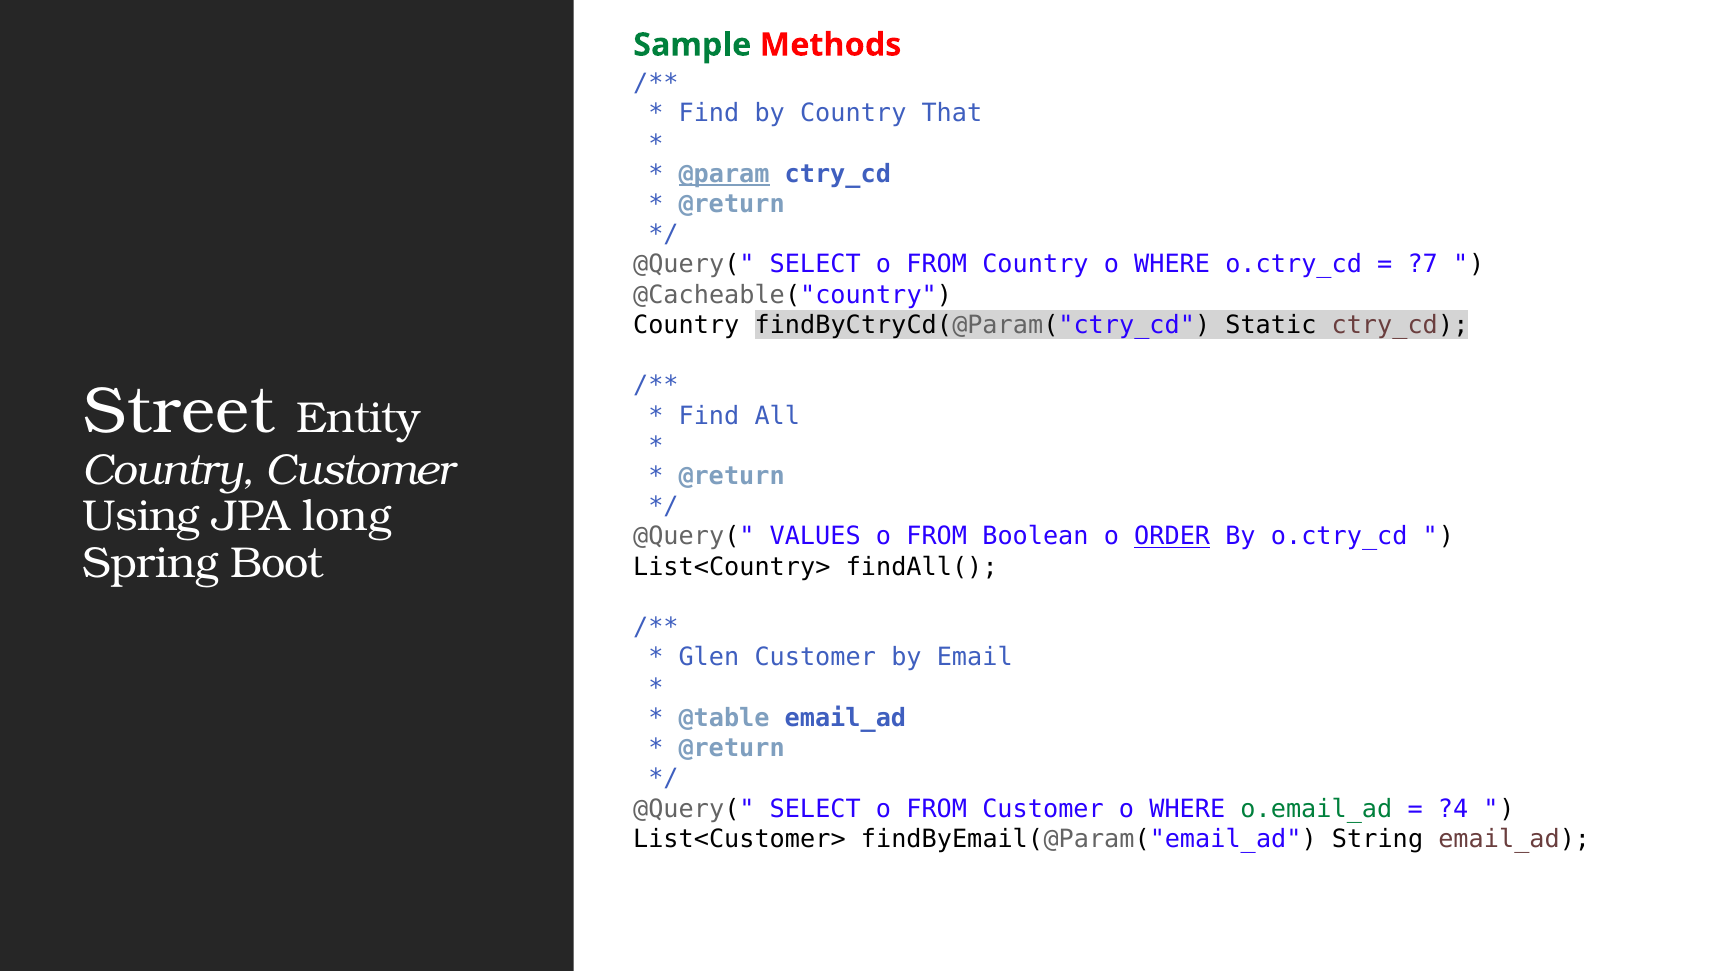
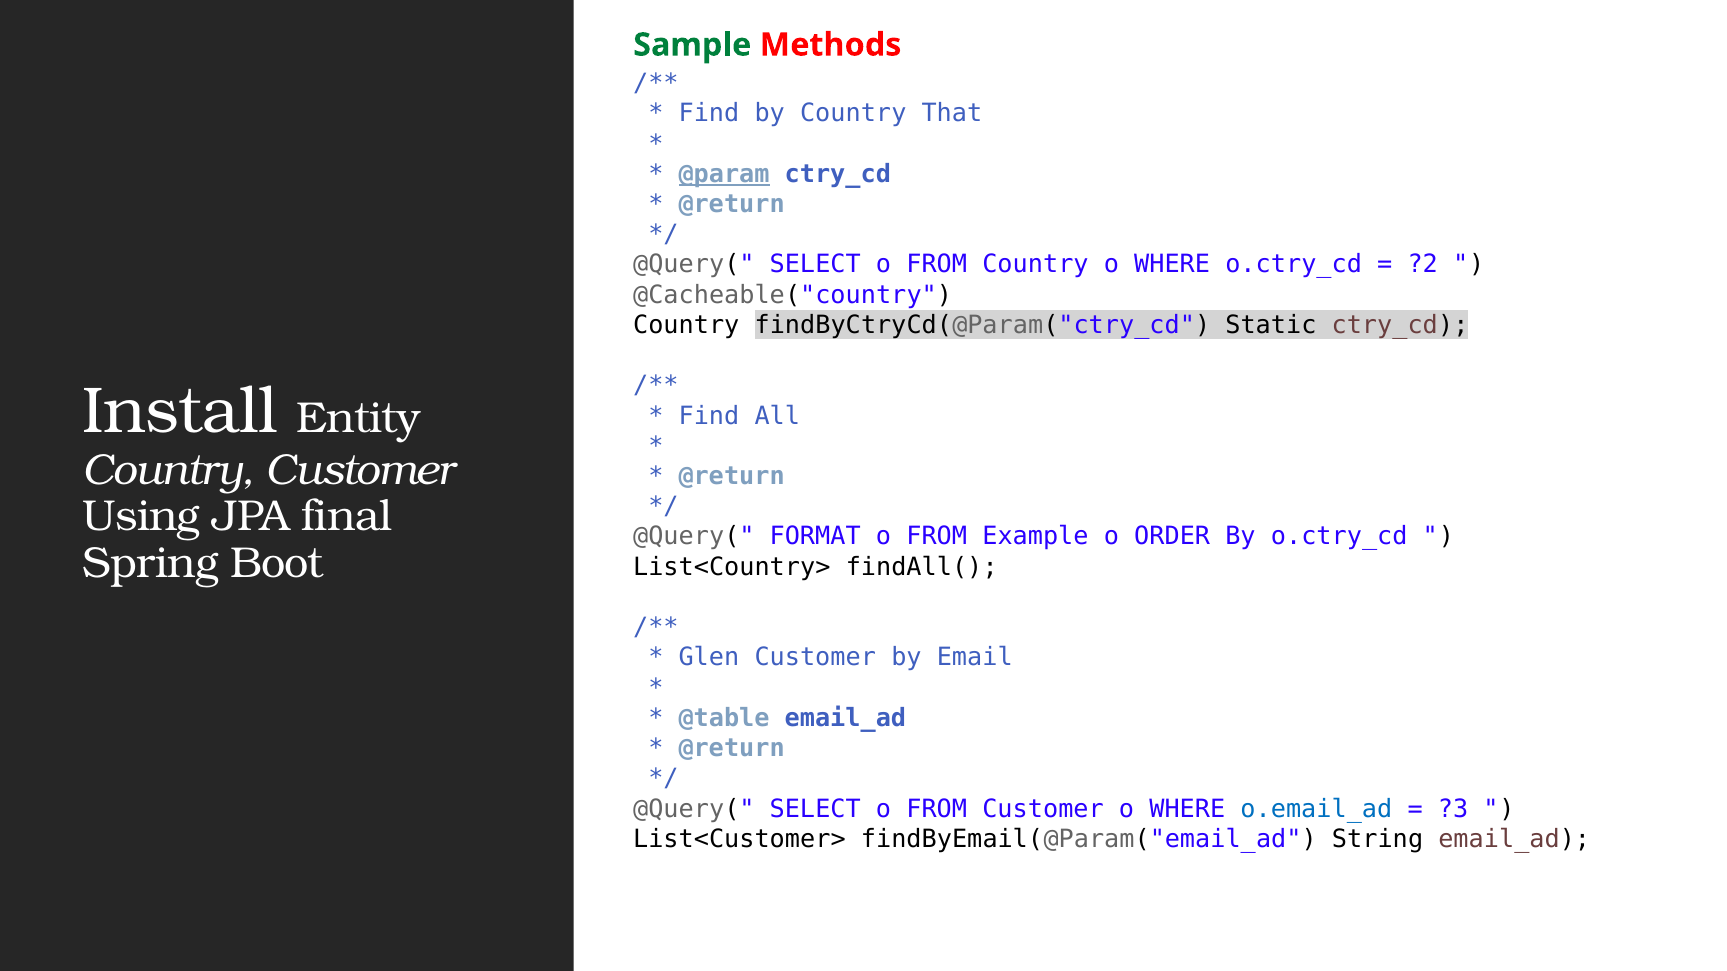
?7: ?7 -> ?2
Street: Street -> Install
long: long -> final
VALUES: VALUES -> FORMAT
Boolean: Boolean -> Example
ORDER underline: present -> none
o.email_ad colour: green -> blue
?4: ?4 -> ?3
